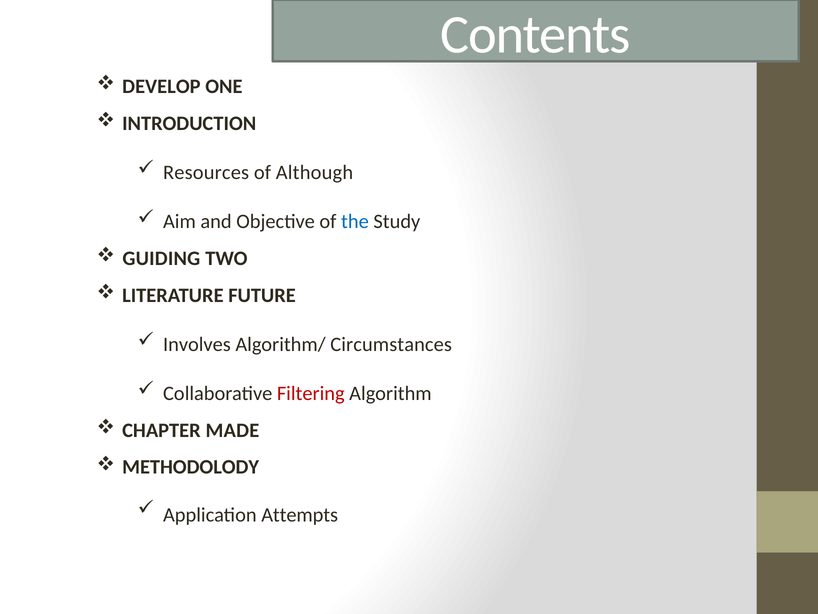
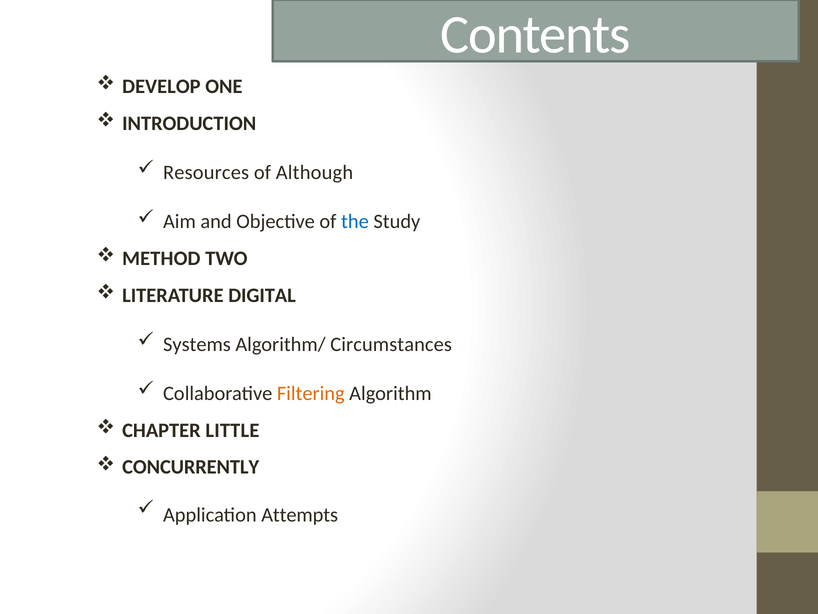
GUIDING: GUIDING -> METHOD
FUTURE: FUTURE -> DIGITAL
Involves: Involves -> Systems
Filtering colour: red -> orange
MADE: MADE -> LITTLE
METHODOLODY: METHODOLODY -> CONCURRENTLY
